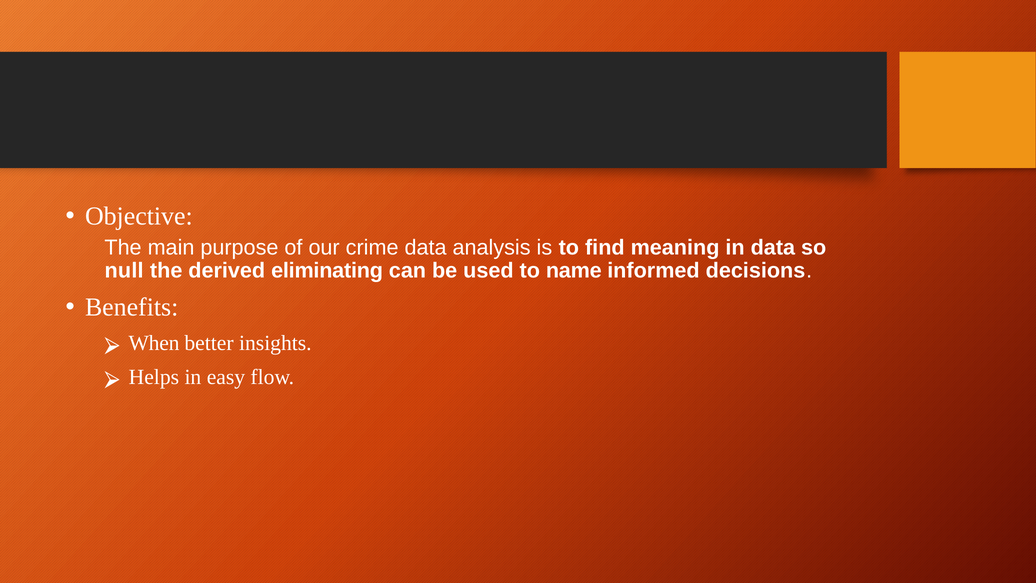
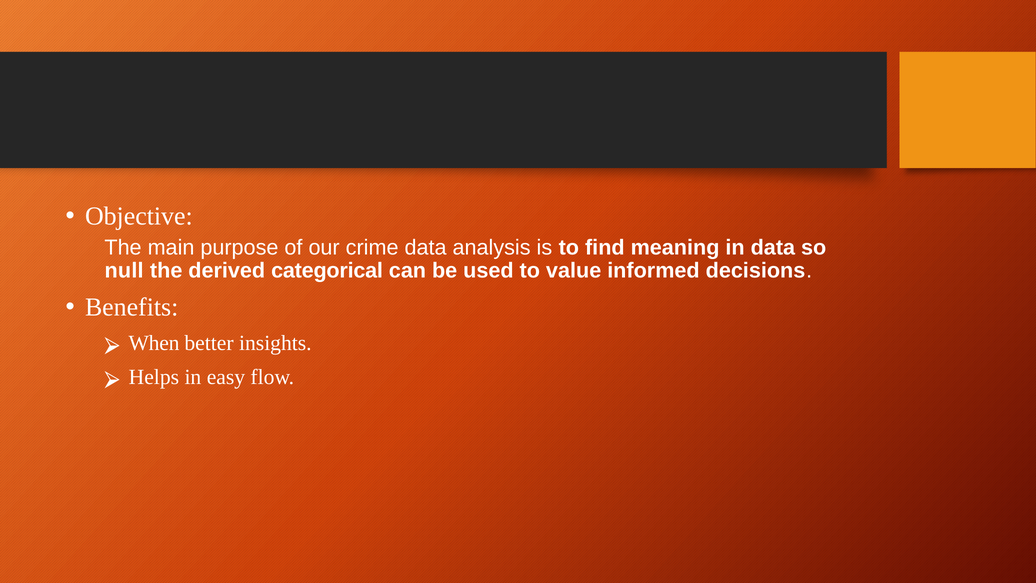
eliminating: eliminating -> categorical
name: name -> value
